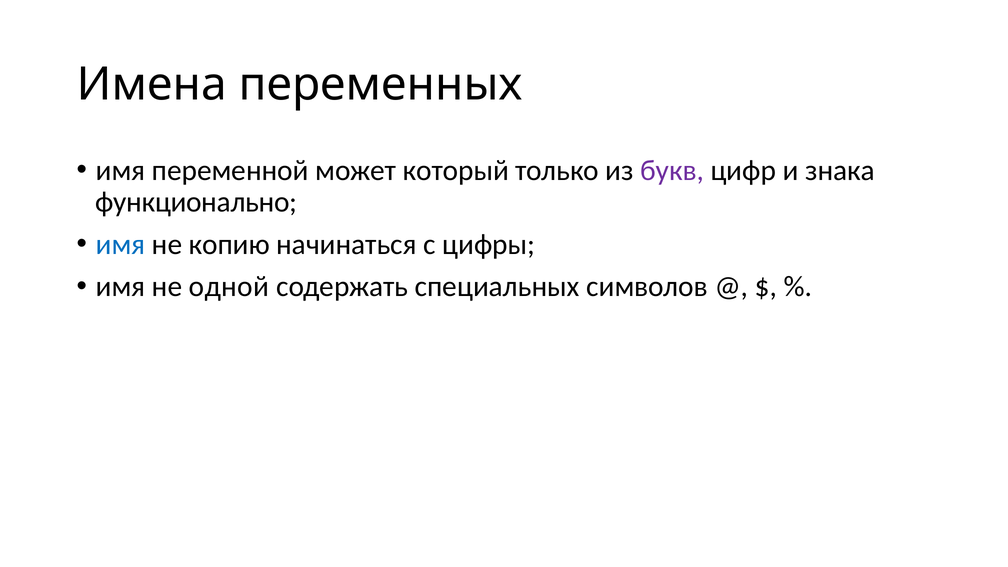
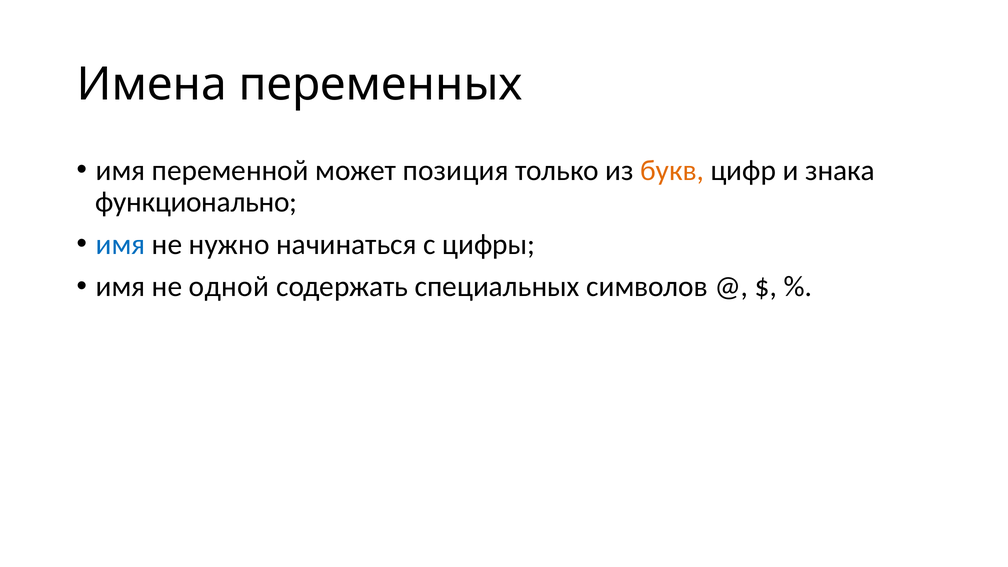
который: который -> позиция
букв colour: purple -> orange
копию: копию -> нужно
